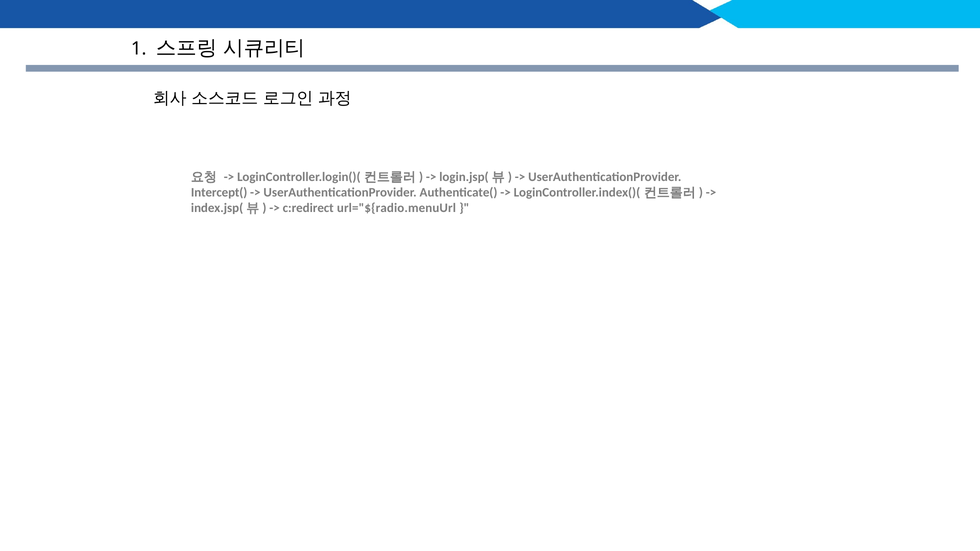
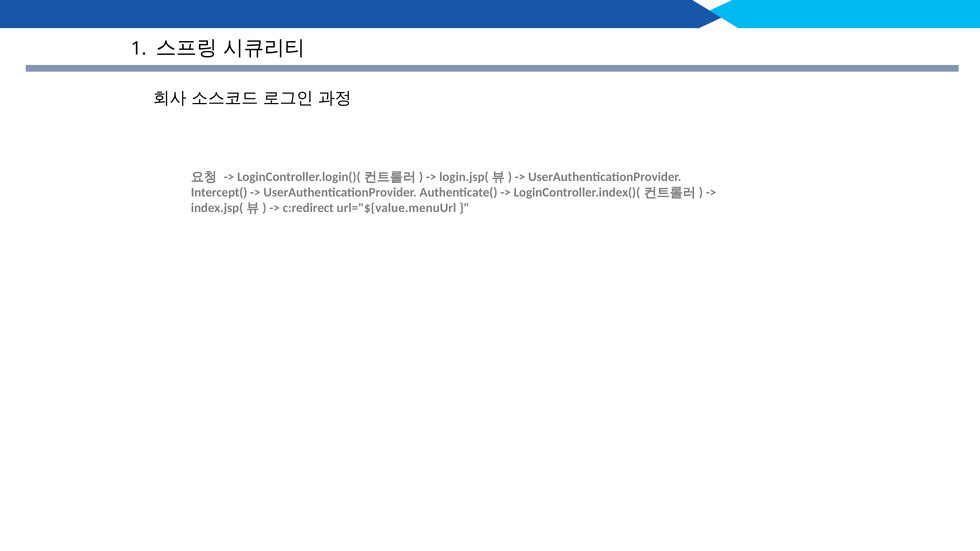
url="${radio.menuUrl: url="${radio.menuUrl -> url="${value.menuUrl
